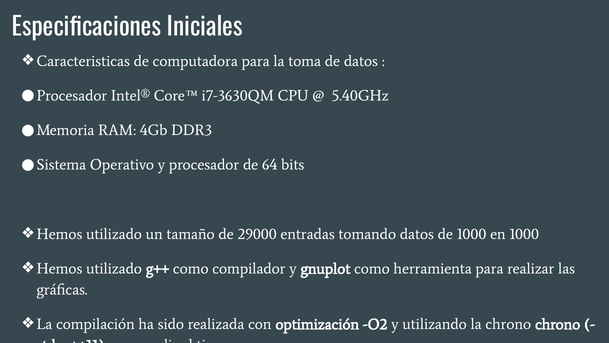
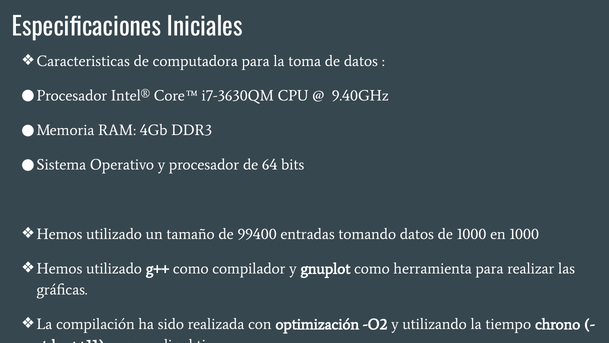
5.40GHz: 5.40GHz -> 9.40GHz
29000: 29000 -> 99400
la chrono: chrono -> tiempo
